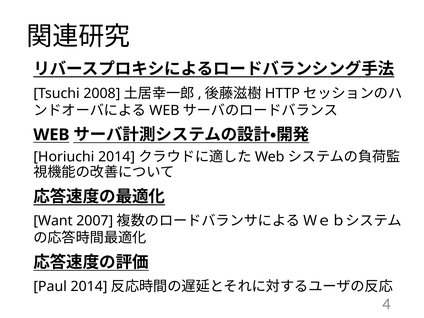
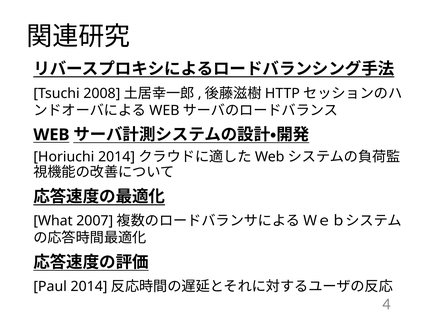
Want: Want -> What
